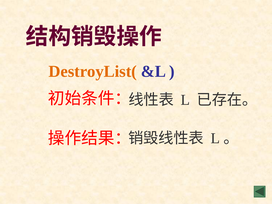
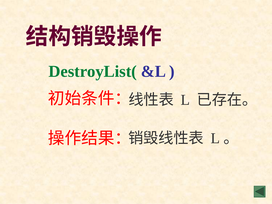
DestroyList( colour: orange -> green
